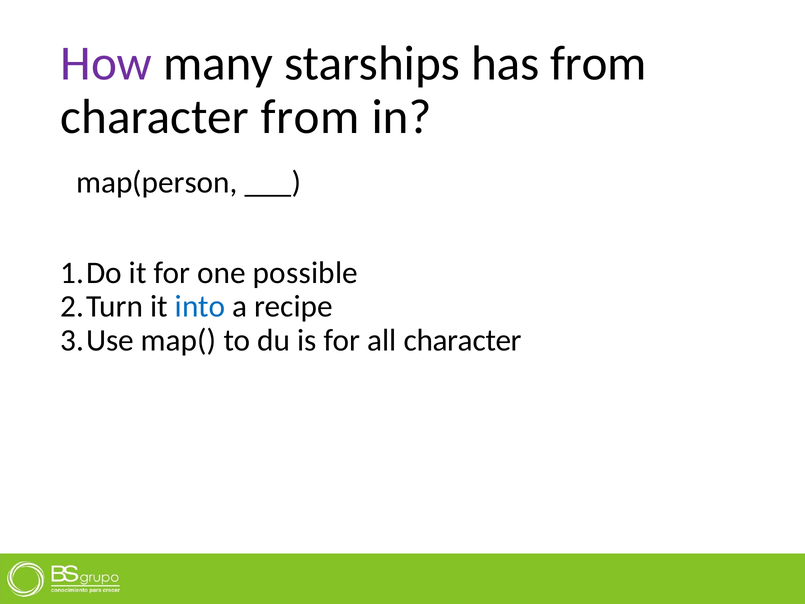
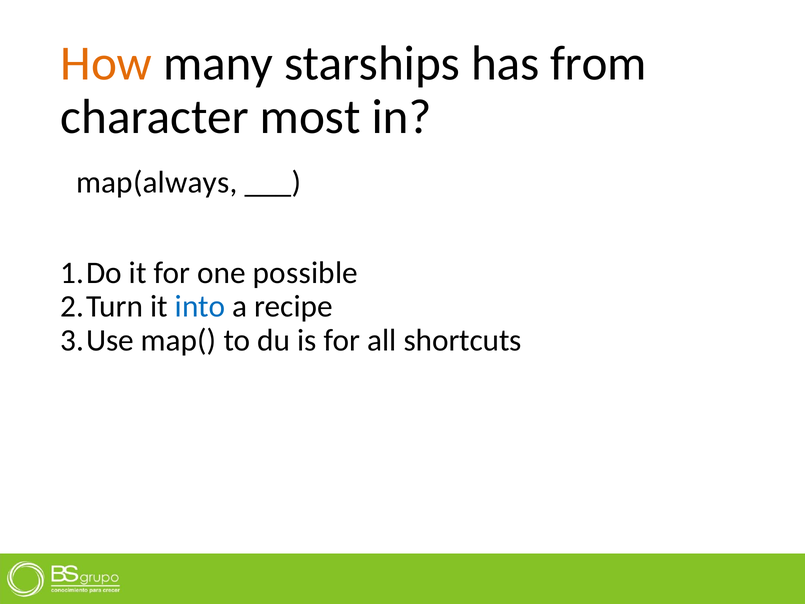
How colour: purple -> orange
character from: from -> most
map(person: map(person -> map(always
all character: character -> shortcuts
